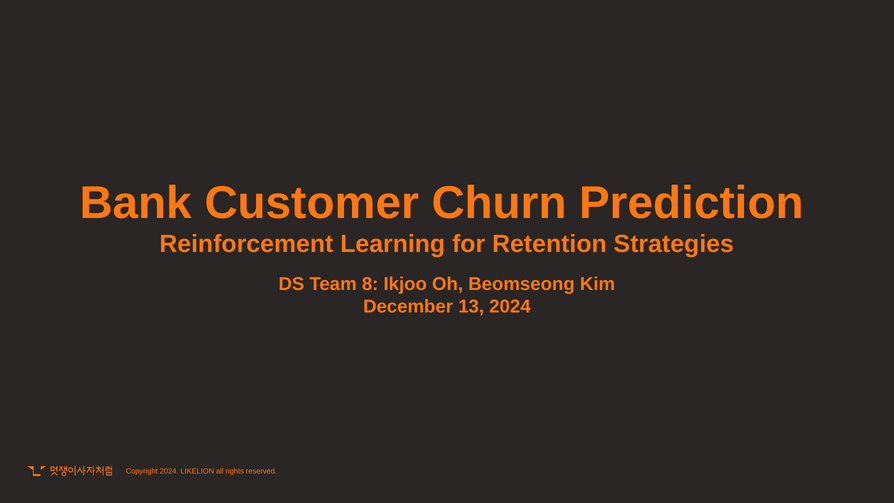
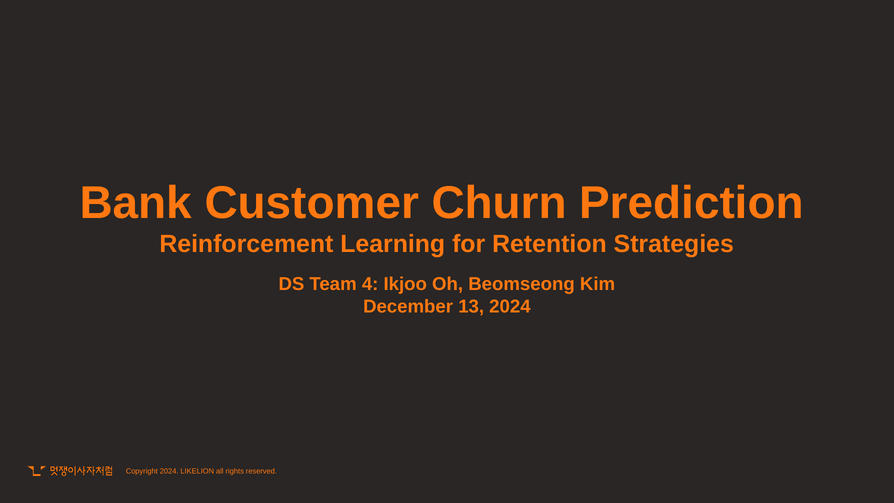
8: 8 -> 4
